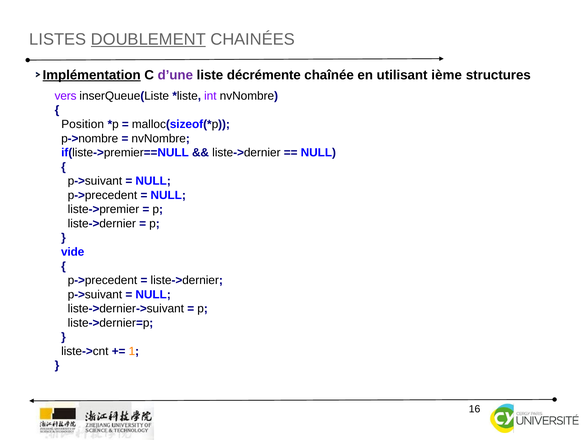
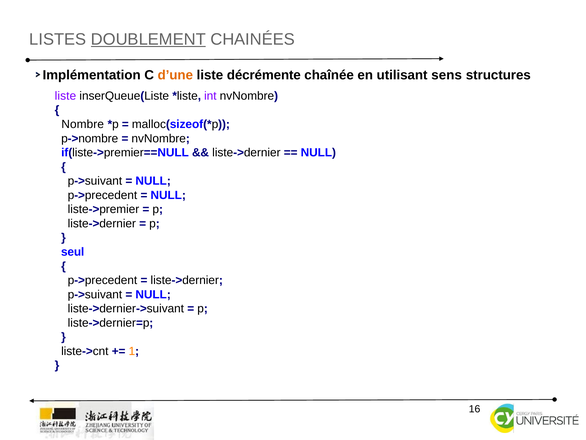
Implémentation underline: present -> none
d’une colour: purple -> orange
ième: ième -> sens
vers at (66, 96): vers -> liste
Position: Position -> Nombre
vide: vide -> seul
